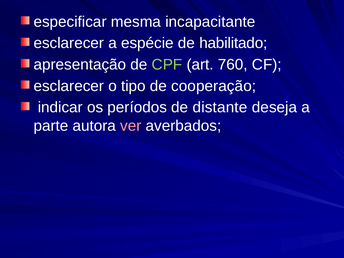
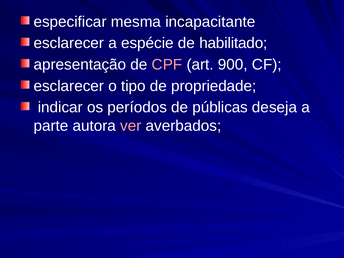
CPF colour: light green -> pink
760: 760 -> 900
cooperação: cooperação -> propriedade
distante: distante -> públicas
